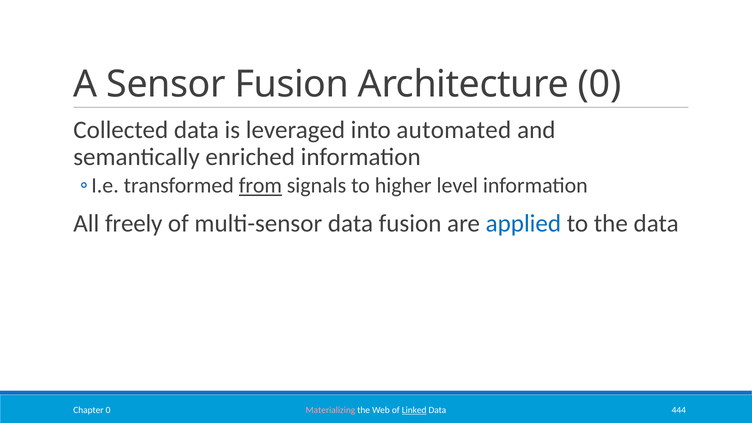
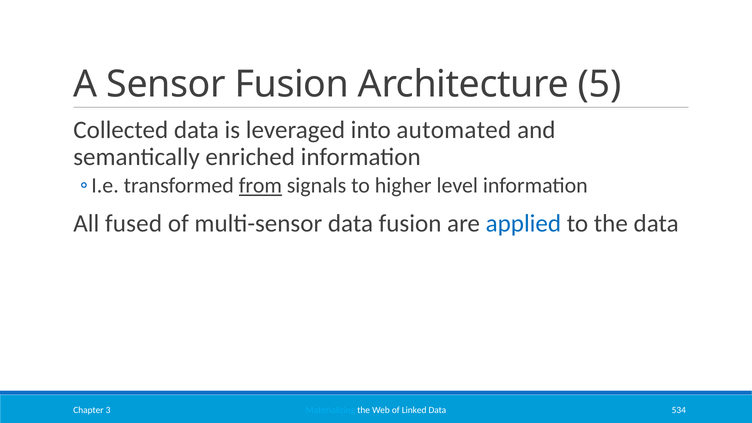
Architecture 0: 0 -> 5
freely: freely -> fused
Materializing colour: pink -> light blue
Linked underline: present -> none
444: 444 -> 534
Chapter 0: 0 -> 3
